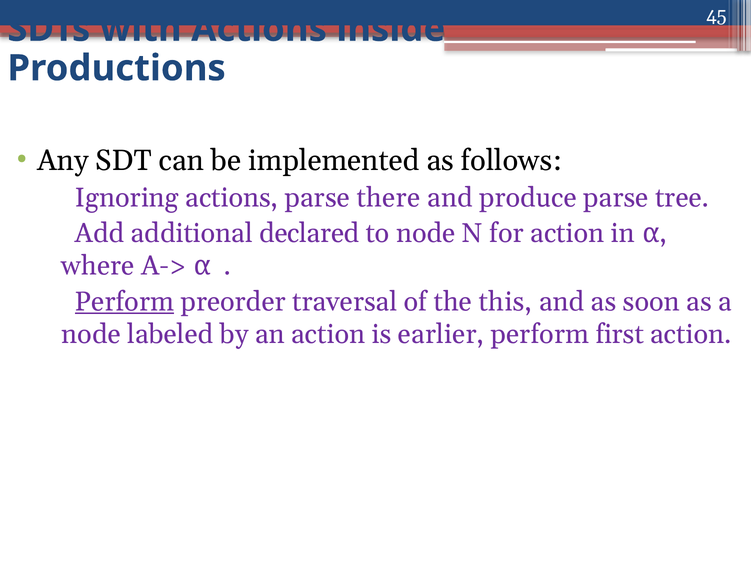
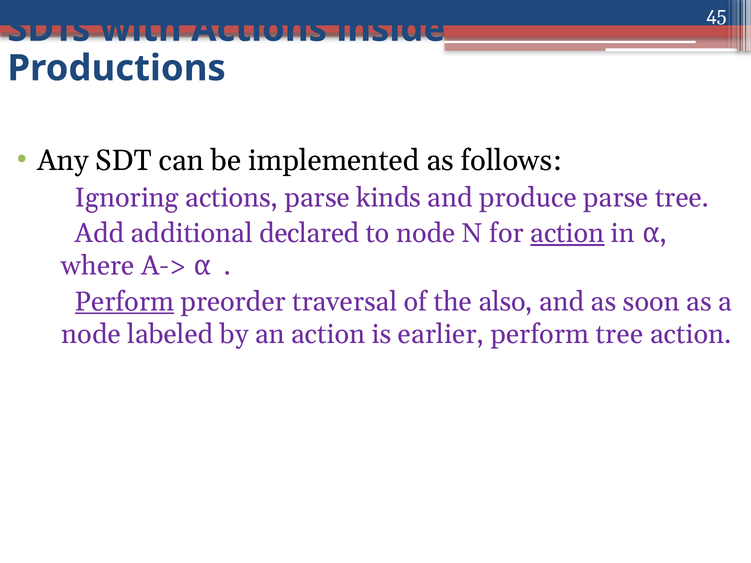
there: there -> kinds
action at (567, 233) underline: none -> present
this: this -> also
perform first: first -> tree
